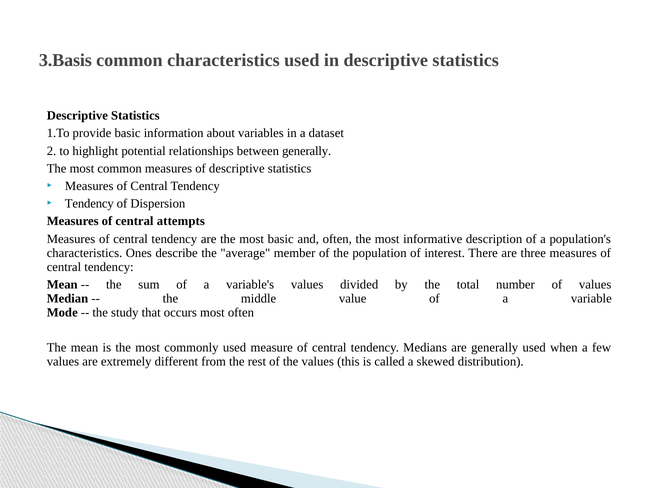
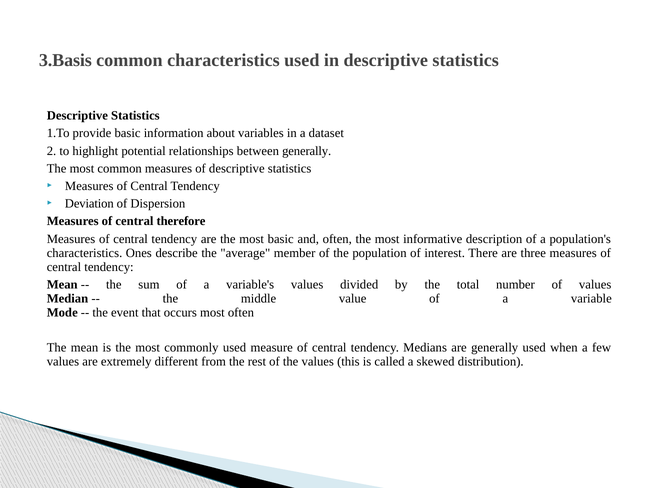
Tendency at (89, 204): Tendency -> Deviation
attempts: attempts -> therefore
study: study -> event
